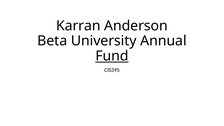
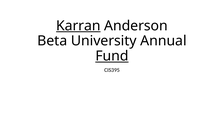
Karran underline: none -> present
